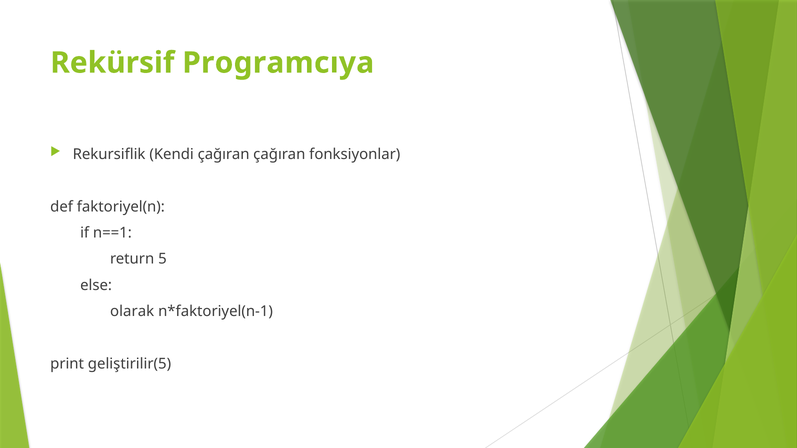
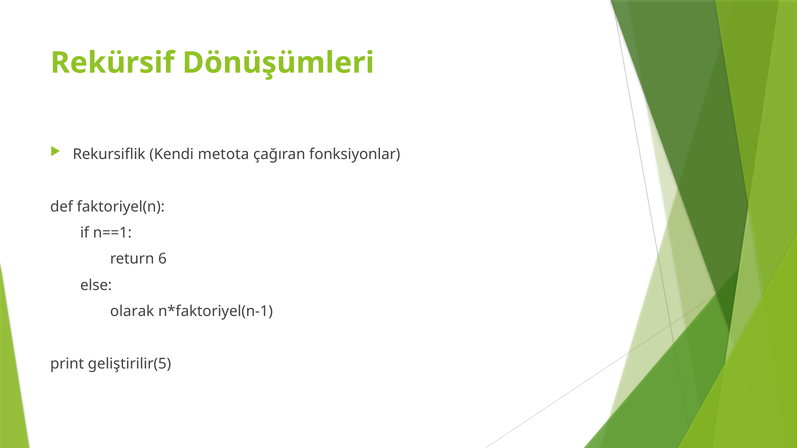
Programcıya: Programcıya -> Dönüşümleri
Kendi çağıran: çağıran -> metota
5: 5 -> 6
